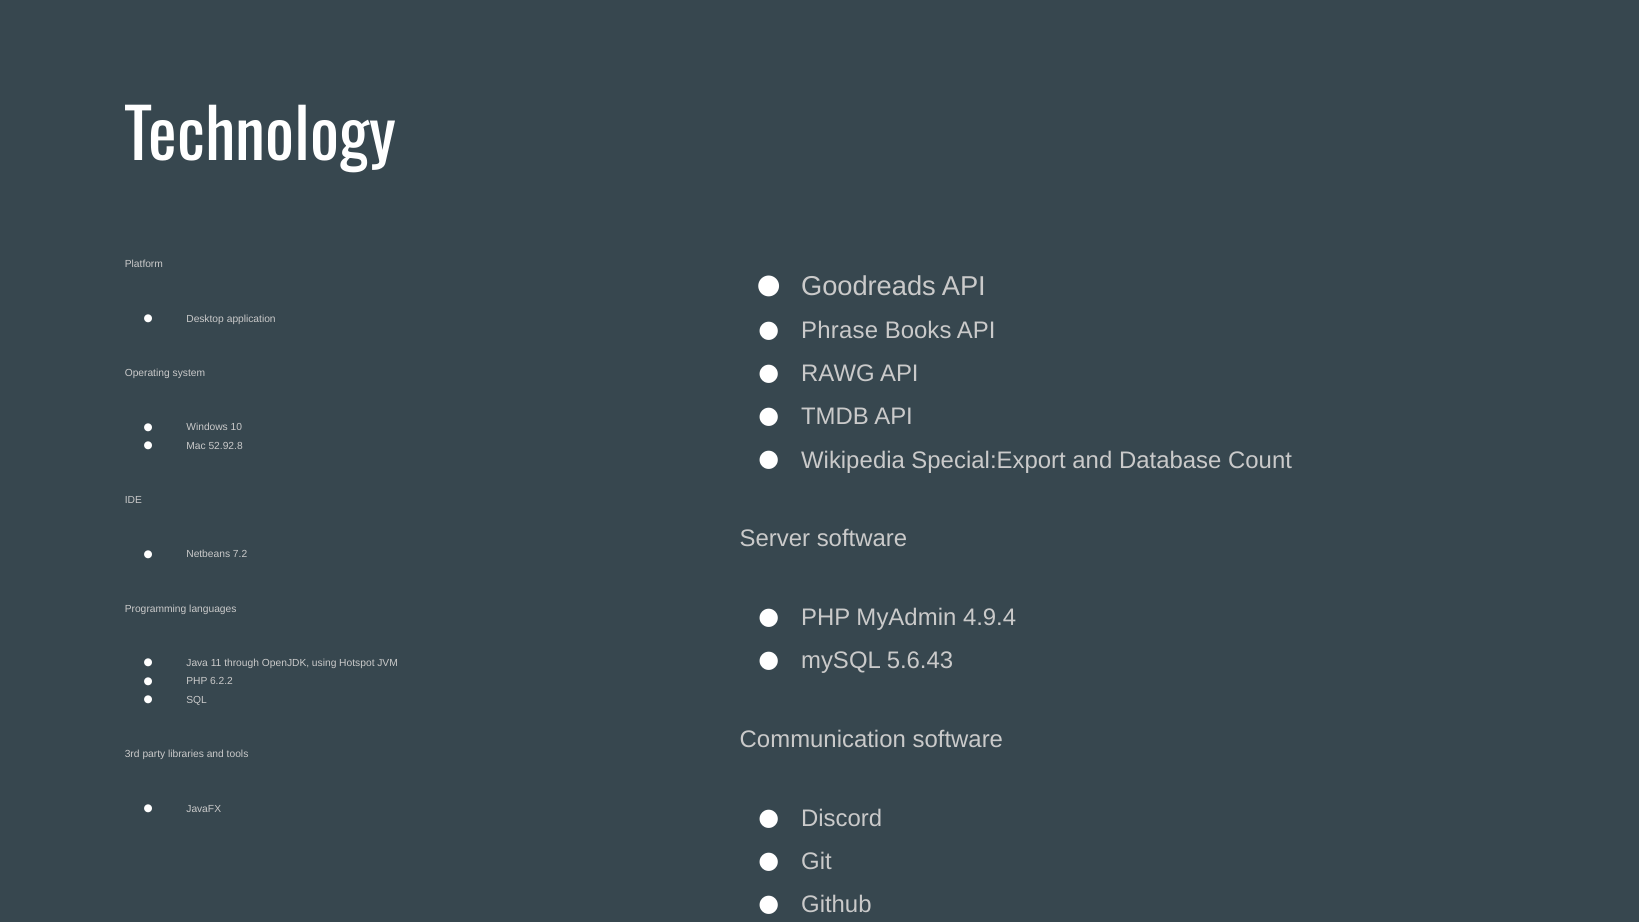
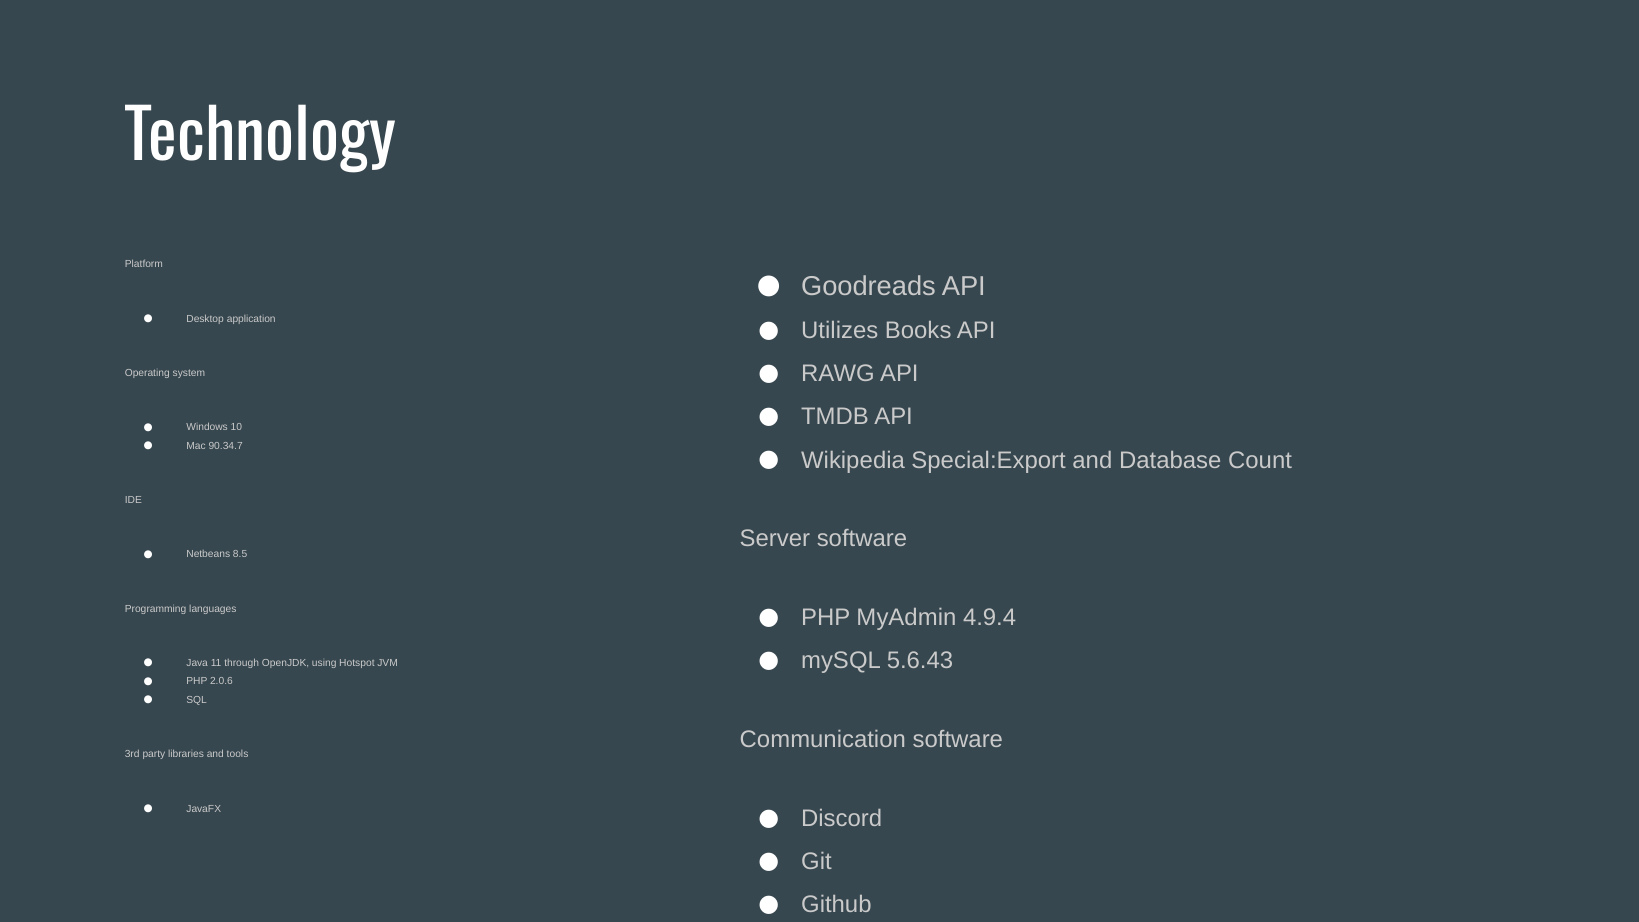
Phrase: Phrase -> Utilizes
52.92.8: 52.92.8 -> 90.34.7
7.2: 7.2 -> 8.5
6.2.2: 6.2.2 -> 2.0.6
